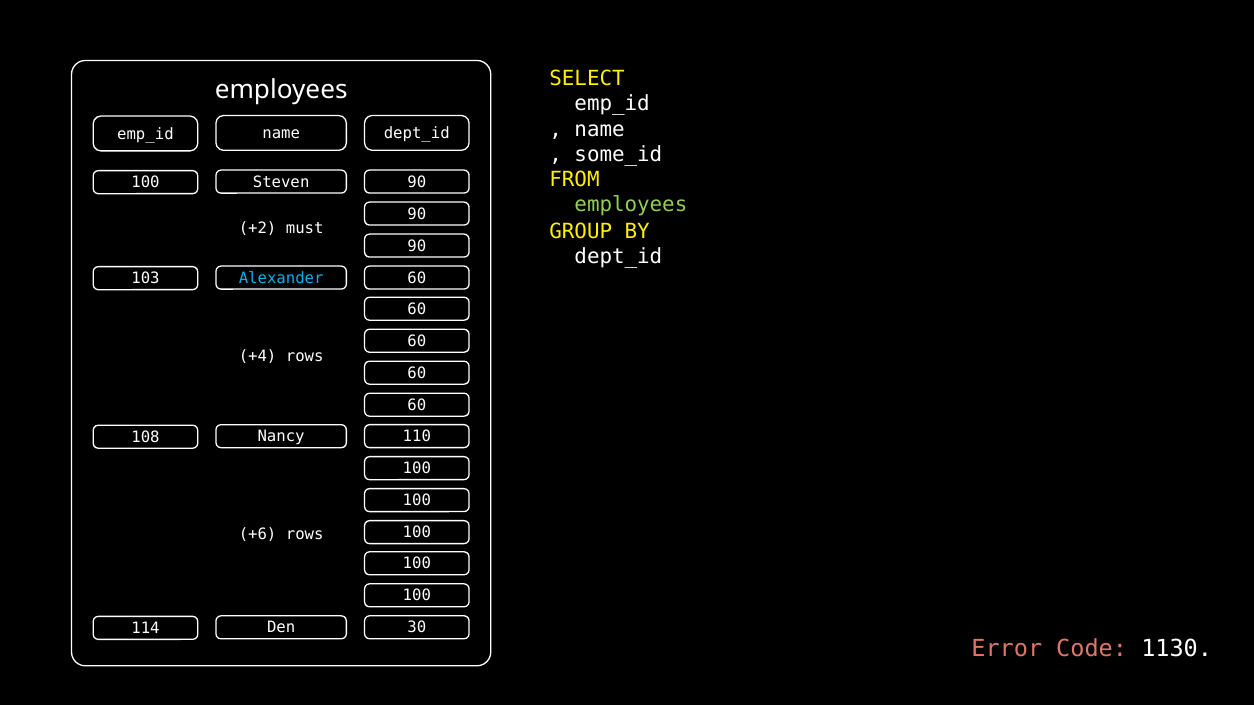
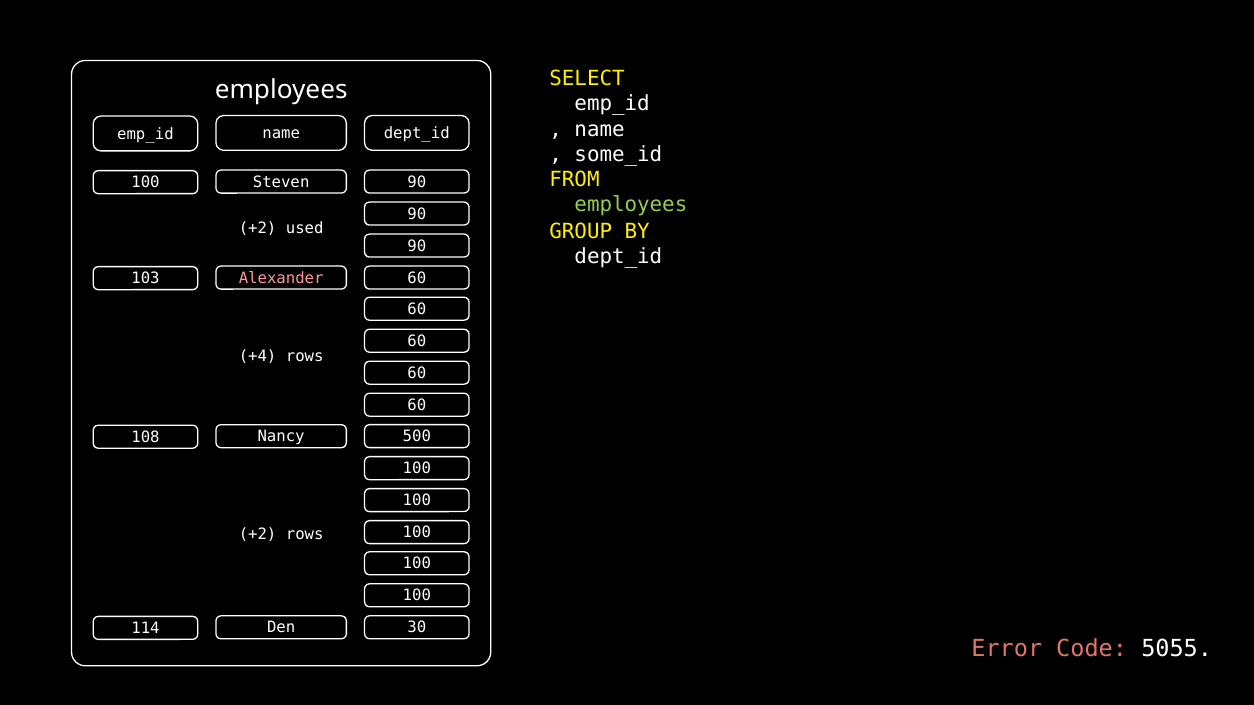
must: must -> used
Alexander colour: light blue -> pink
110: 110 -> 500
+6 at (258, 535): +6 -> +2
1130: 1130 -> 5055
